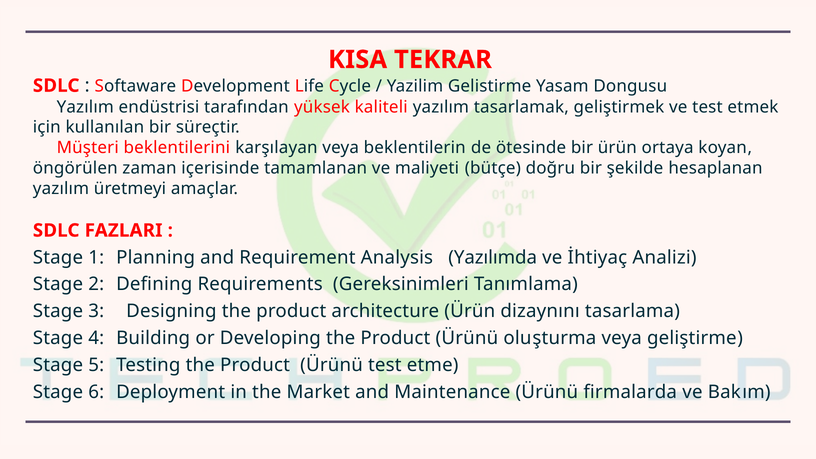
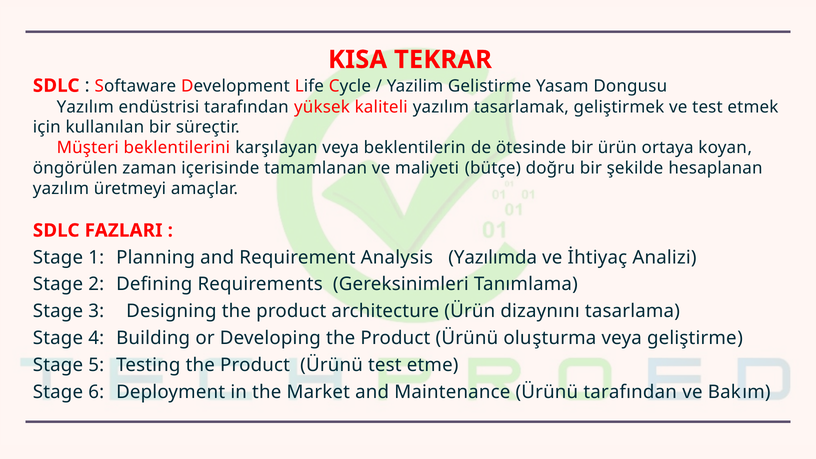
Ürünü firmalarda: firmalarda -> tarafından
